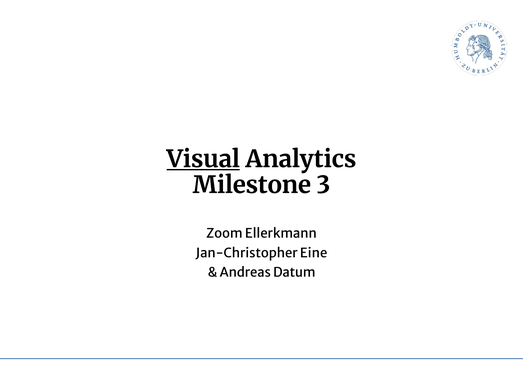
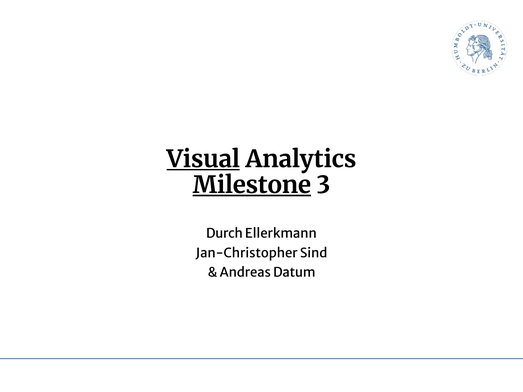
Milestone underline: none -> present
Zoom: Zoom -> Durch
Eine: Eine -> Sind
